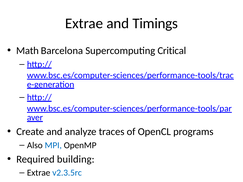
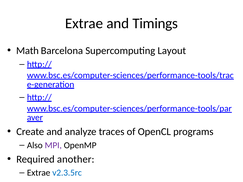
Critical: Critical -> Layout
MPI colour: blue -> purple
building: building -> another
